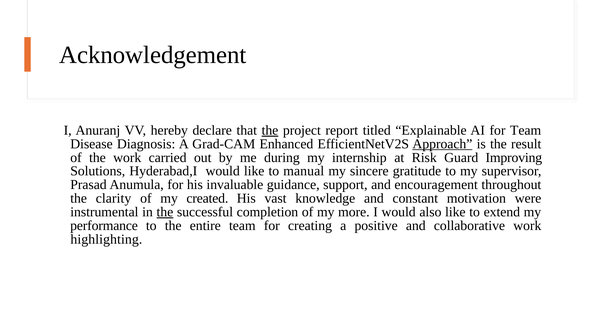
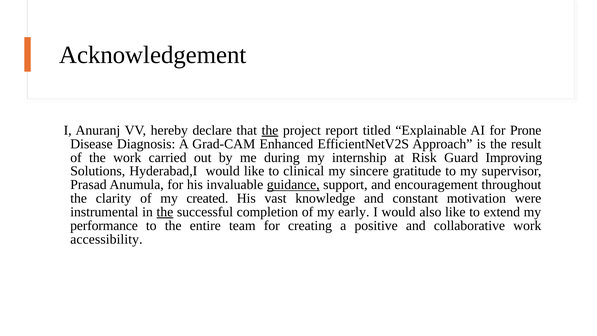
for Team: Team -> Prone
Approach underline: present -> none
manual: manual -> clinical
guidance underline: none -> present
more: more -> early
highlighting: highlighting -> accessibility
